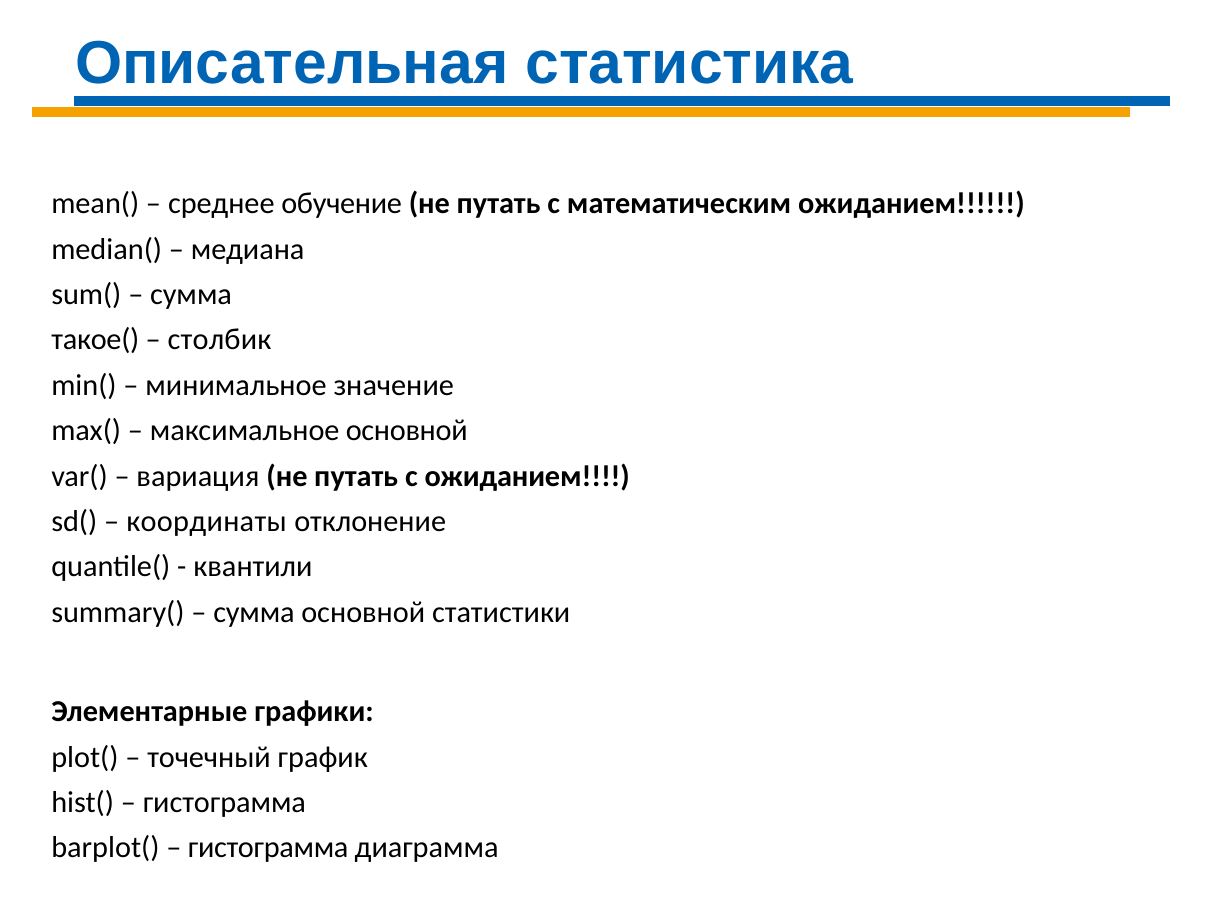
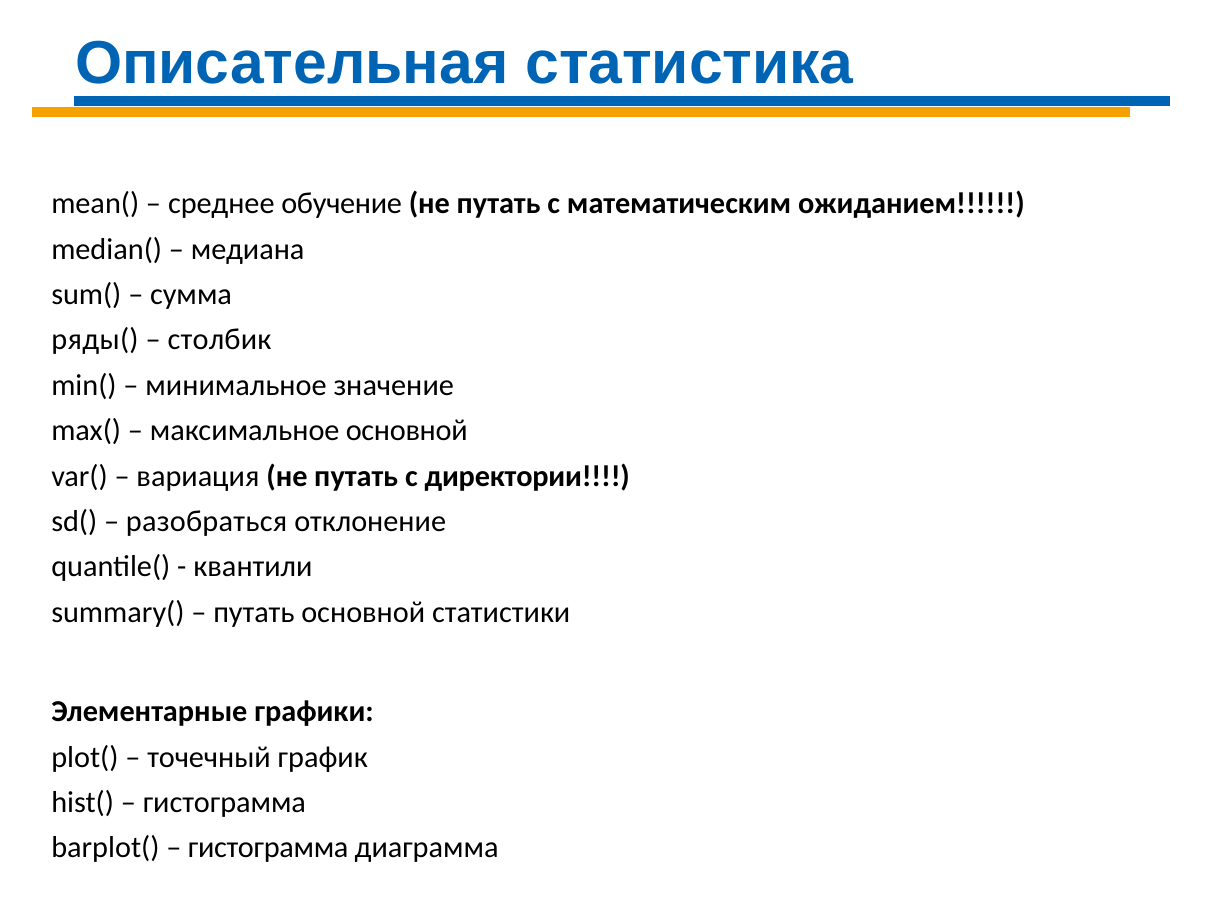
такое(: такое( -> ряды(
с ожиданием: ожиданием -> директории
координаты: координаты -> разобраться
сумма at (254, 612): сумма -> путать
